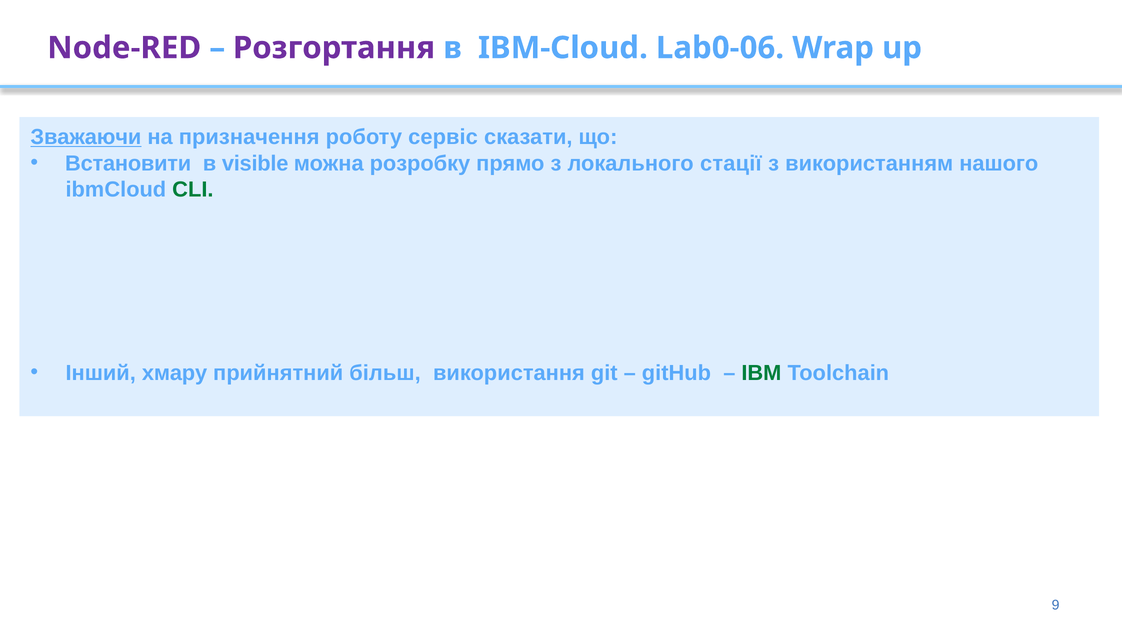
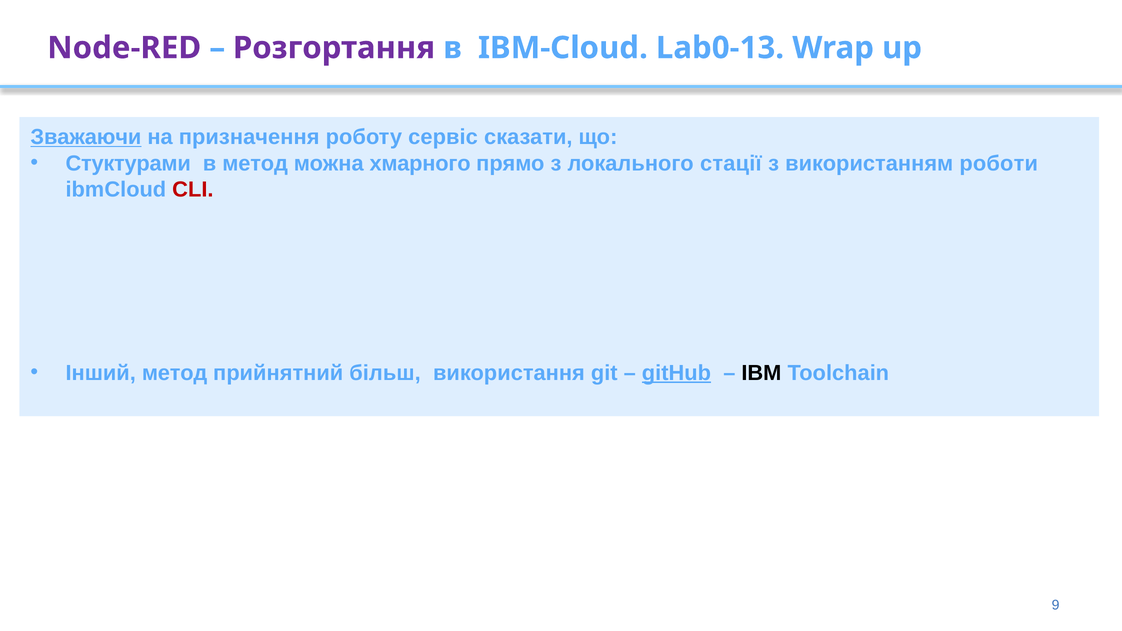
Lab0-06: Lab0-06 -> Lab0-13
Встановити: Встановити -> Стуктурами
в visible: visible -> метод
розробку: розробку -> хмарного
нашого: нашого -> роботи
CLI colour: green -> red
Інший хмару: хмару -> метод
gitHub underline: none -> present
IBM colour: green -> black
